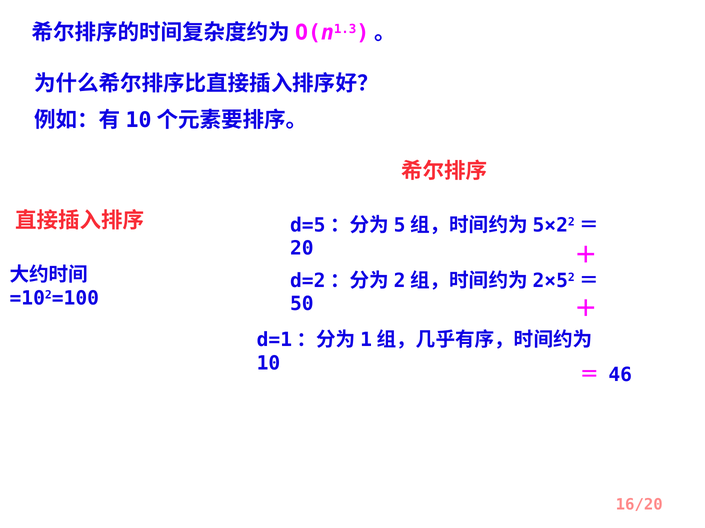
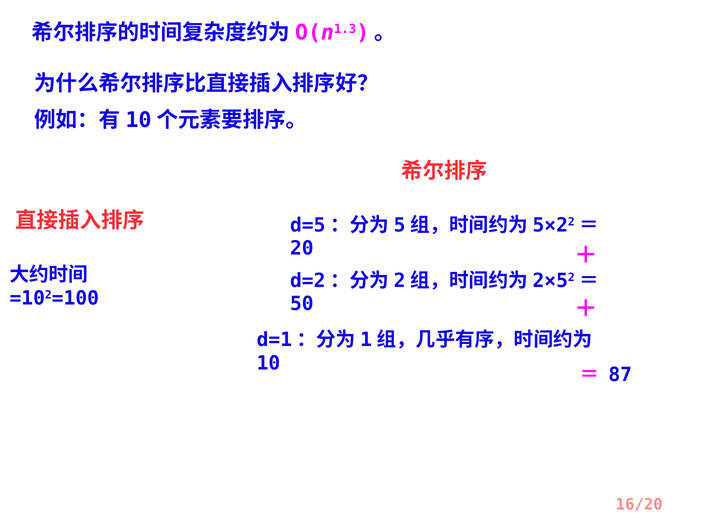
46: 46 -> 87
